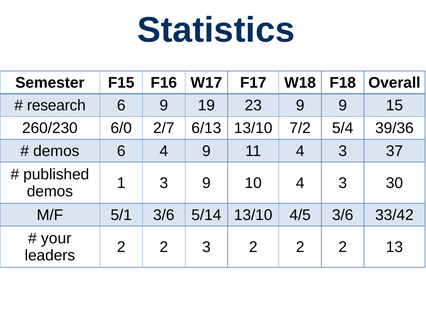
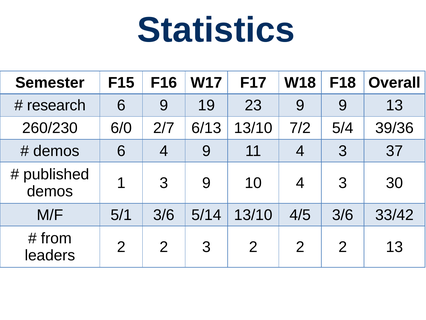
9 15: 15 -> 13
your: your -> from
